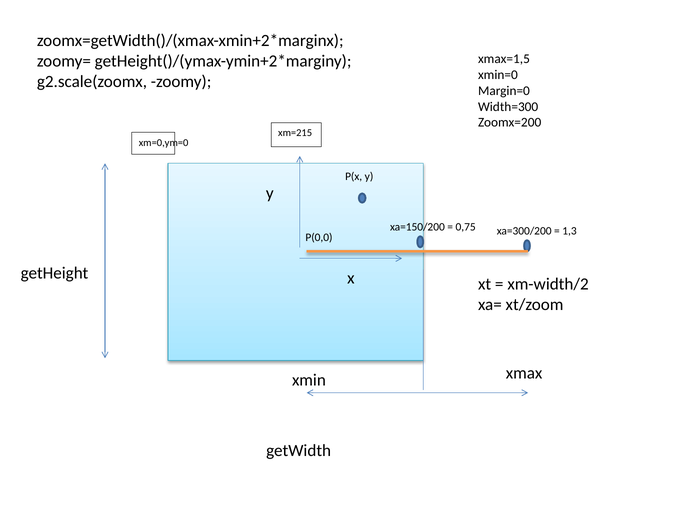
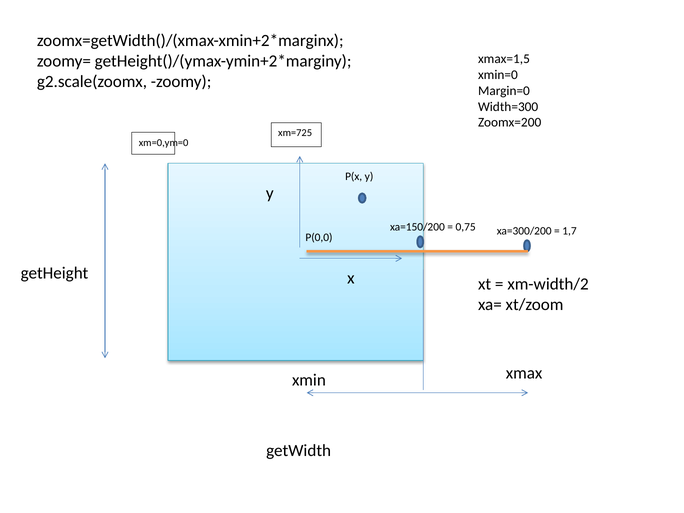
xm=215: xm=215 -> xm=725
1,3: 1,3 -> 1,7
